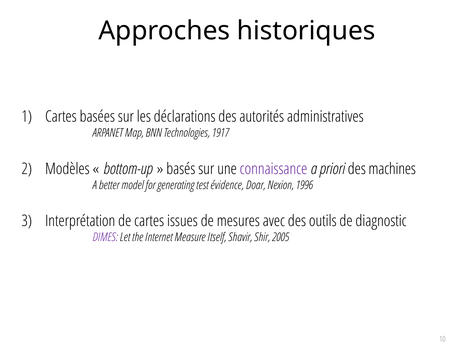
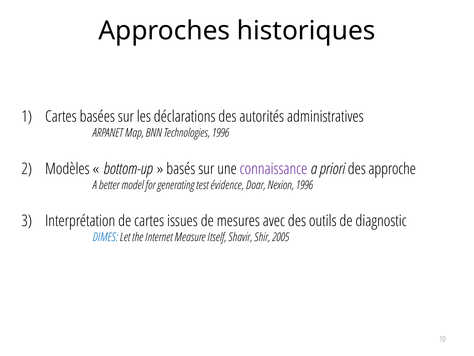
Technologies 1917: 1917 -> 1996
machines: machines -> approche
DIMES colour: purple -> blue
